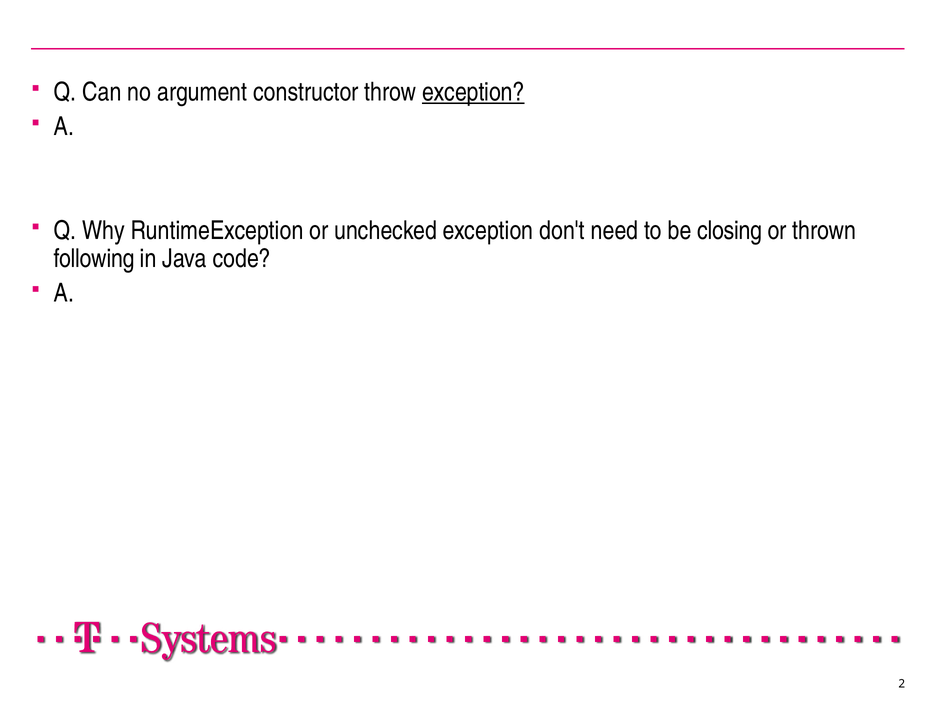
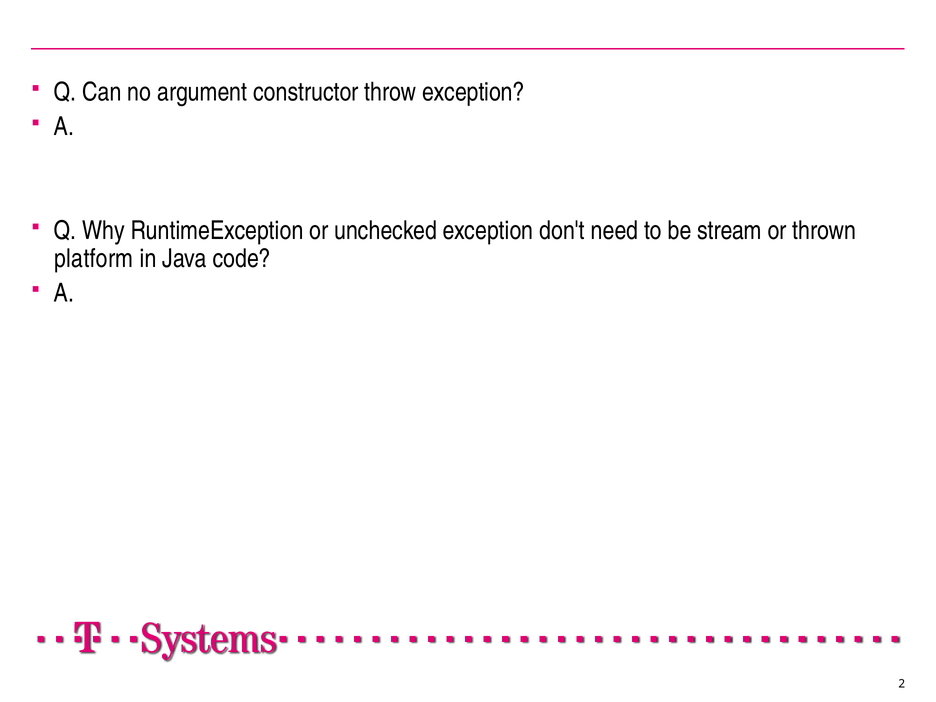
exception at (473, 92) underline: present -> none
closing: closing -> stream
following: following -> platform
